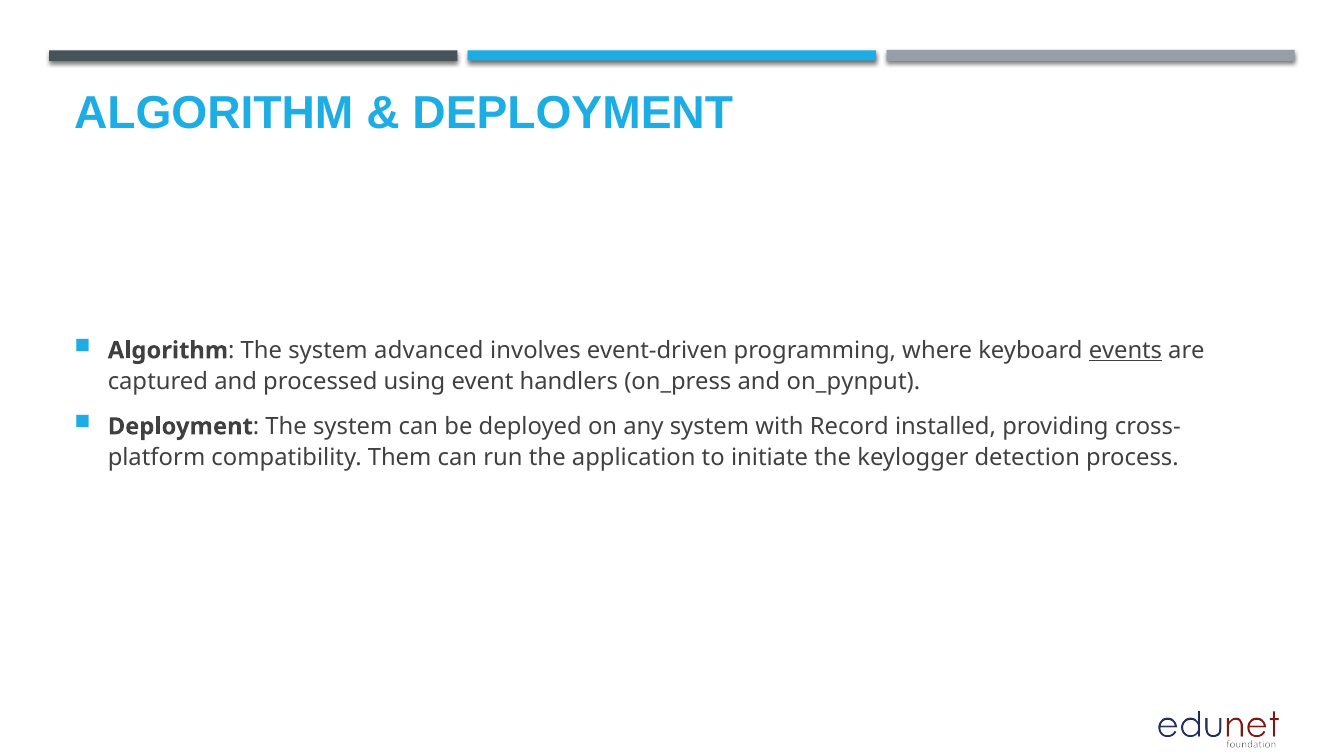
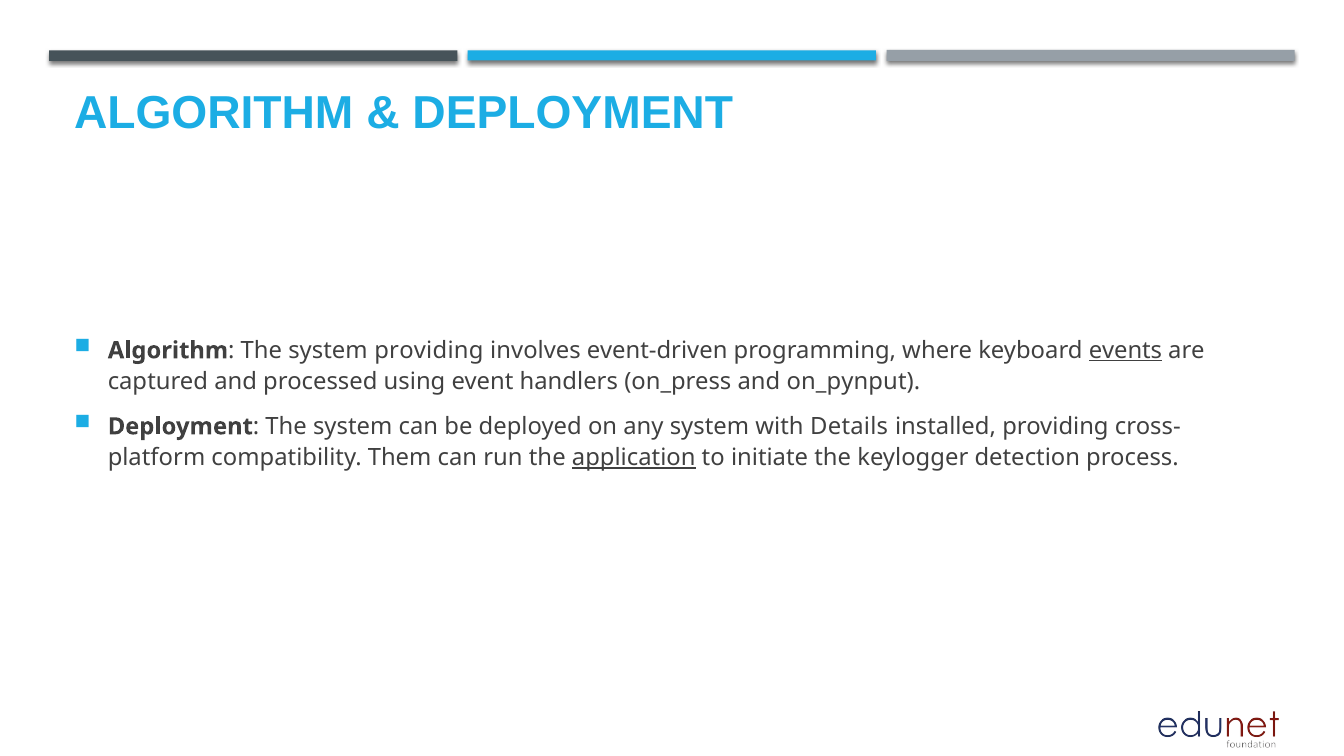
system advanced: advanced -> providing
Record: Record -> Details
application underline: none -> present
